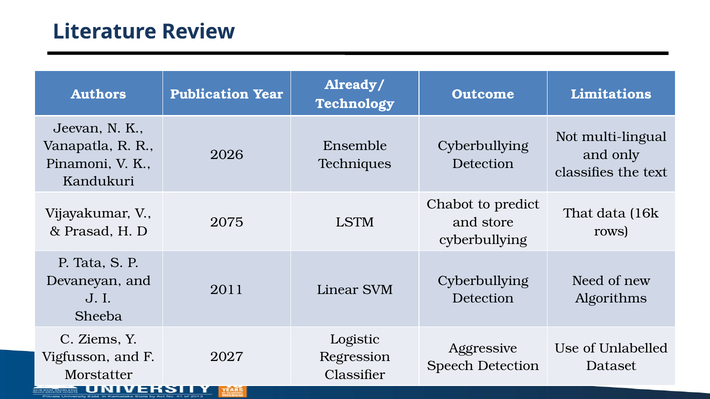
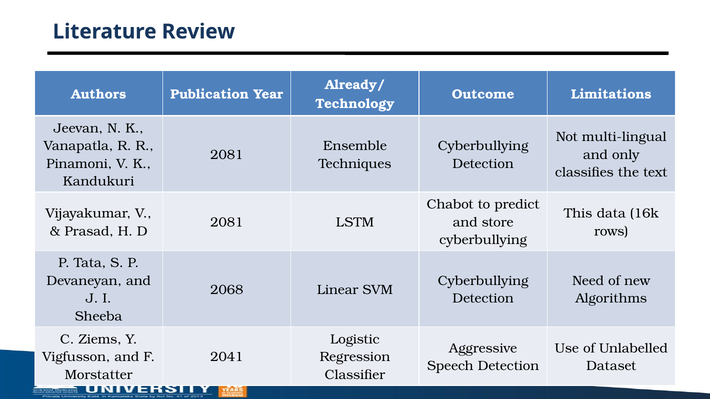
2026 at (227, 155): 2026 -> 2081
That: That -> This
2075 at (227, 222): 2075 -> 2081
2011: 2011 -> 2068
2027: 2027 -> 2041
